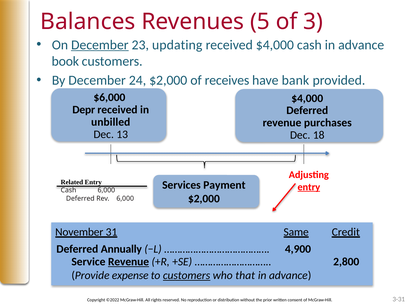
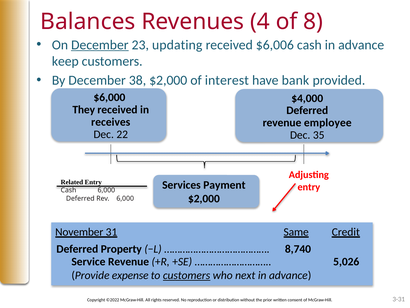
5: 5 -> 4
3: 3 -> 8
received $4,000: $4,000 -> $6,006
book: book -> keep
24: 24 -> 38
receives: receives -> interest
Depr: Depr -> They
unbilled: unbilled -> receives
purchases: purchases -> employee
13: 13 -> 22
18: 18 -> 35
entry at (309, 187) underline: present -> none
Annually: Annually -> Property
4,900: 4,900 -> 8,740
Revenue at (129, 261) underline: present -> none
2,800: 2,800 -> 5,026
that: that -> next
